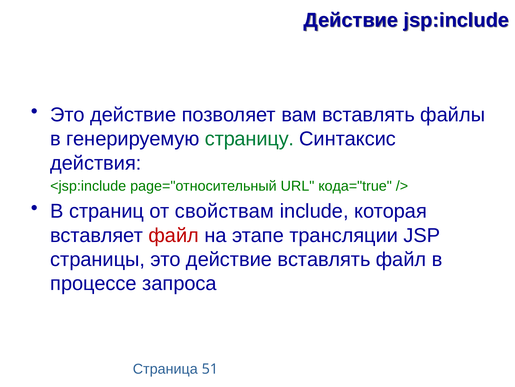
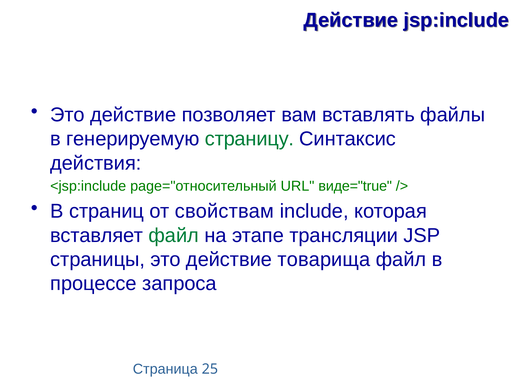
кода="true: кода="true -> виде="true
файл at (174, 235) colour: red -> green
действие вставлять: вставлять -> товарища
51: 51 -> 25
